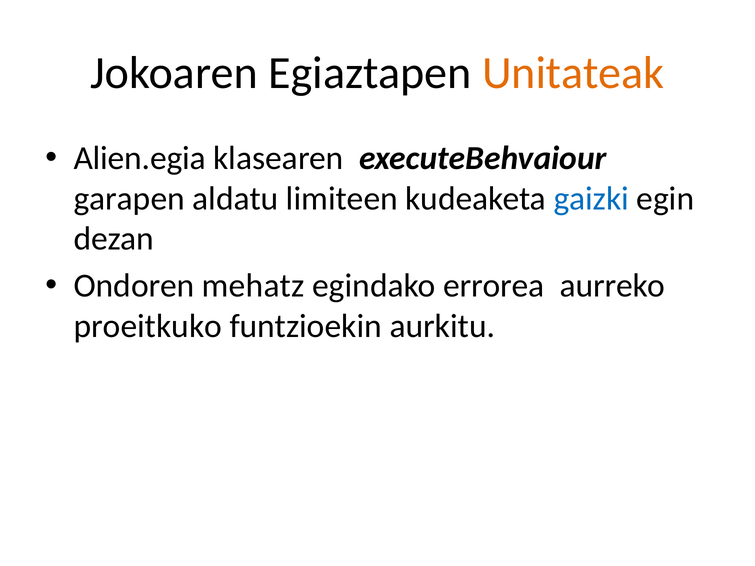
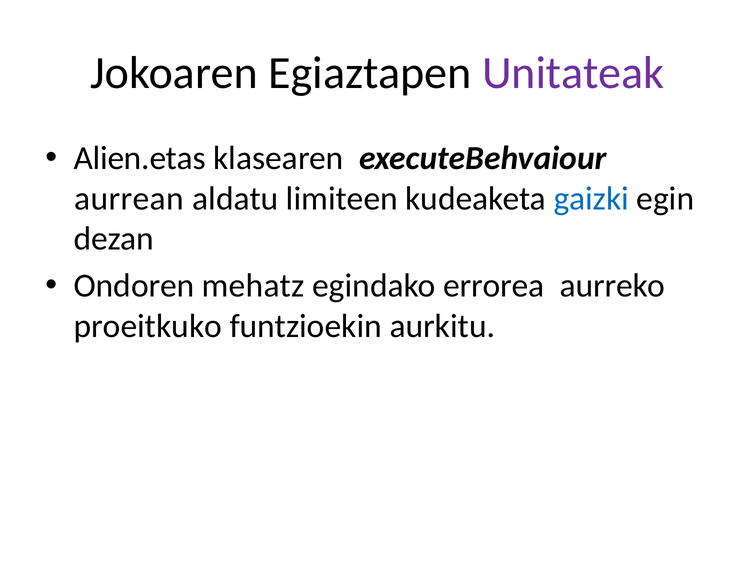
Unitateak colour: orange -> purple
Alien.egia: Alien.egia -> Alien.etas
garapen: garapen -> aurrean
